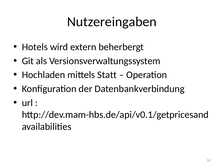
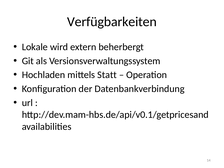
Nutzereingaben: Nutzereingaben -> Verfügbarkeiten
Hotels: Hotels -> Lokale
